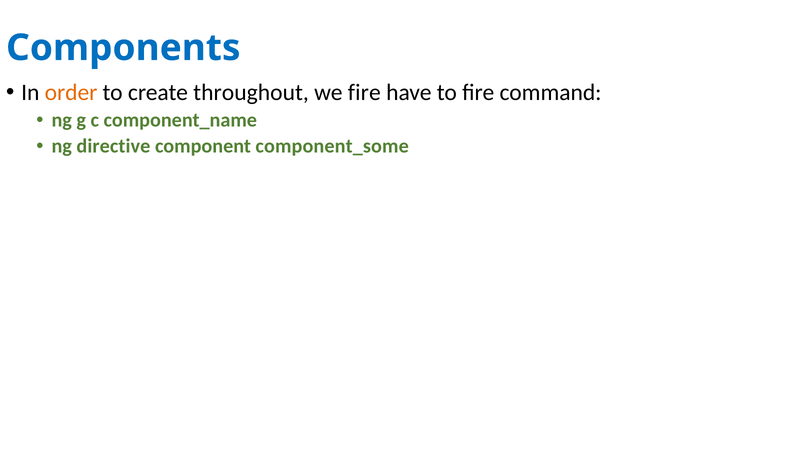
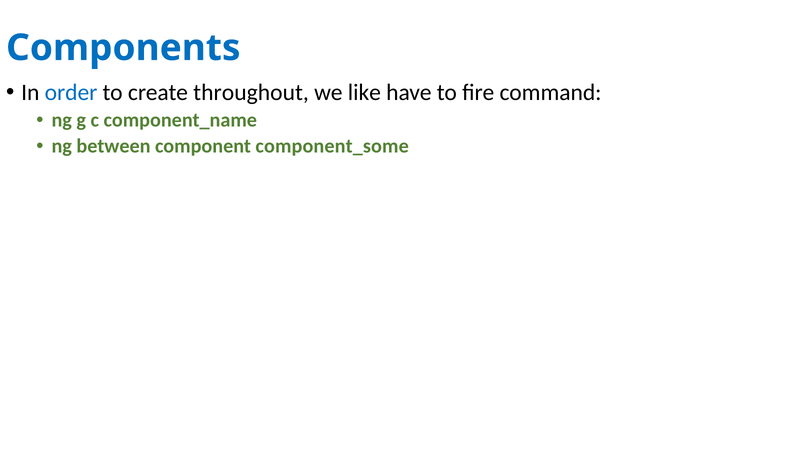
order colour: orange -> blue
we fire: fire -> like
directive: directive -> between
